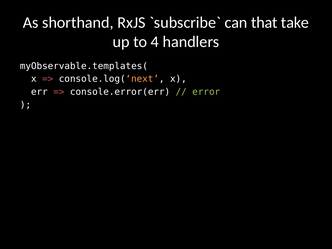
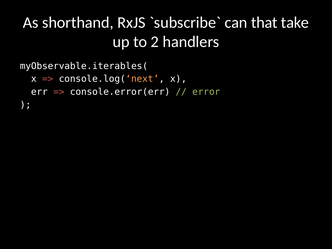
4: 4 -> 2
myObservable.templates(: myObservable.templates( -> myObservable.iterables(
